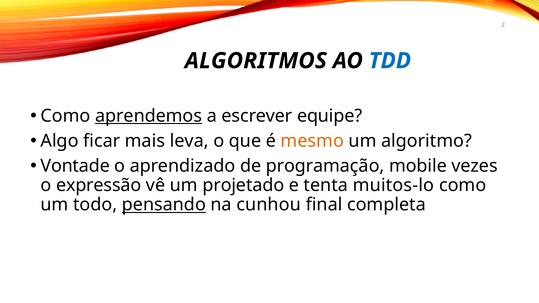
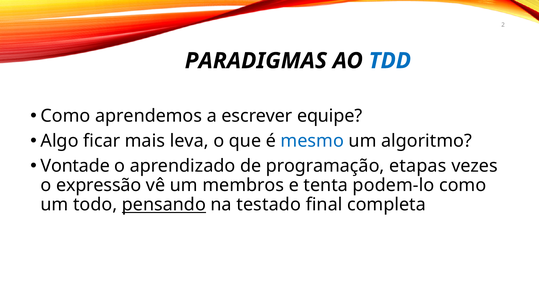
ALGORITMOS: ALGORITMOS -> PARADIGMAS
aprendemos underline: present -> none
mesmo colour: orange -> blue
mobile: mobile -> etapas
projetado: projetado -> membros
muitos-lo: muitos-lo -> podem-lo
cunhou: cunhou -> testado
